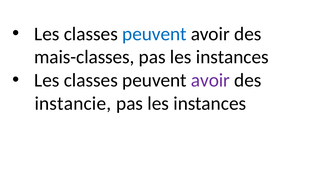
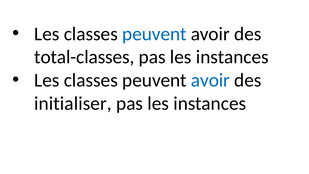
mais-classes: mais-classes -> total-classes
avoir at (210, 80) colour: purple -> blue
instancie: instancie -> initialiser
